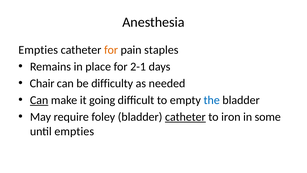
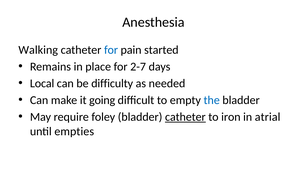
Empties at (38, 50): Empties -> Walking
for at (111, 50) colour: orange -> blue
staples: staples -> started
2-1: 2-1 -> 2-7
Chair: Chair -> Local
Can at (39, 100) underline: present -> none
some: some -> atrial
